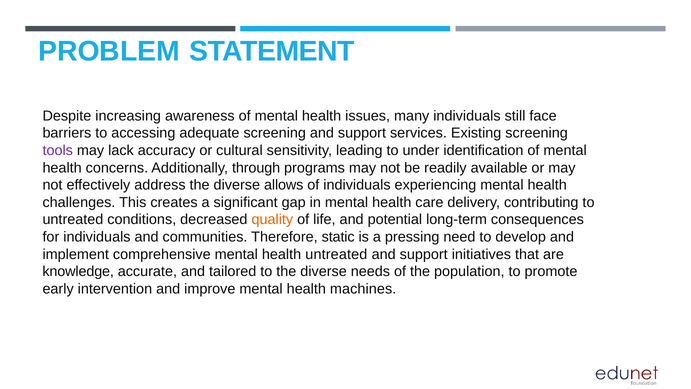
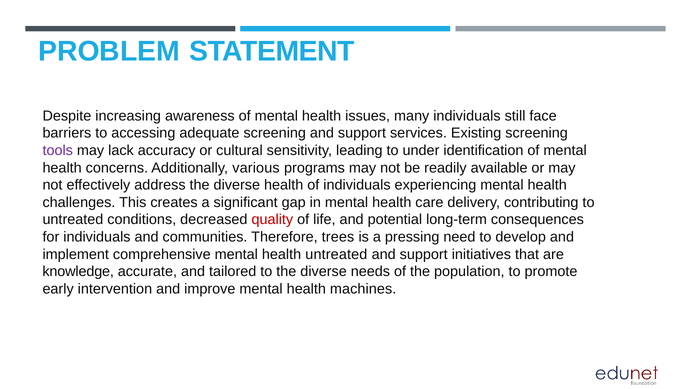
through: through -> various
diverse allows: allows -> health
quality colour: orange -> red
static: static -> trees
